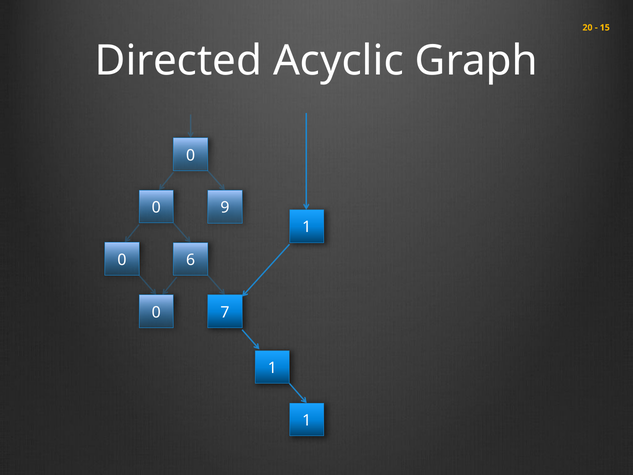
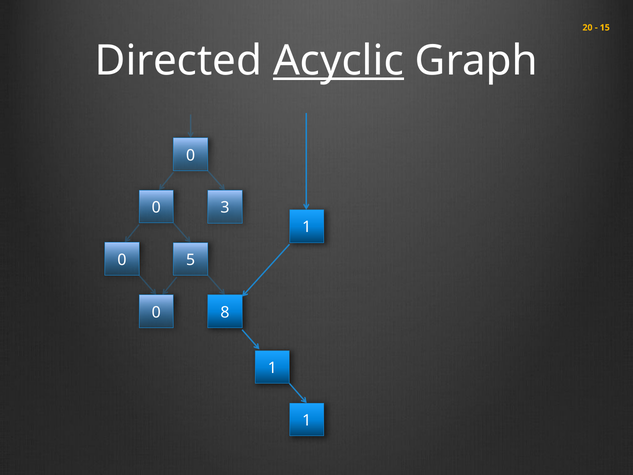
Acyclic underline: none -> present
9: 9 -> 3
6: 6 -> 5
7: 7 -> 8
